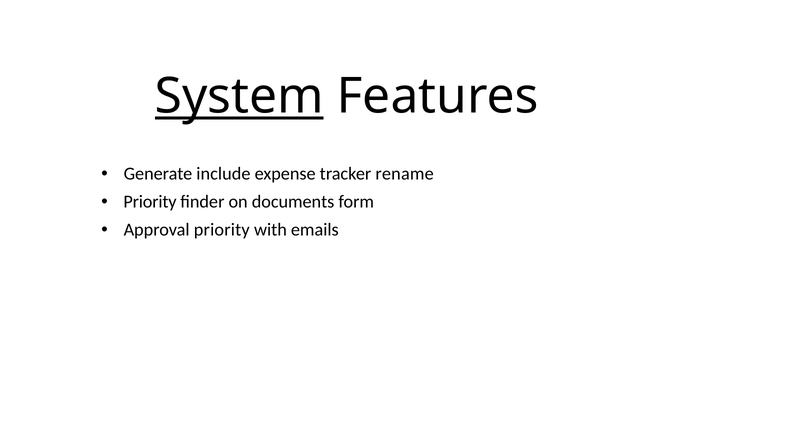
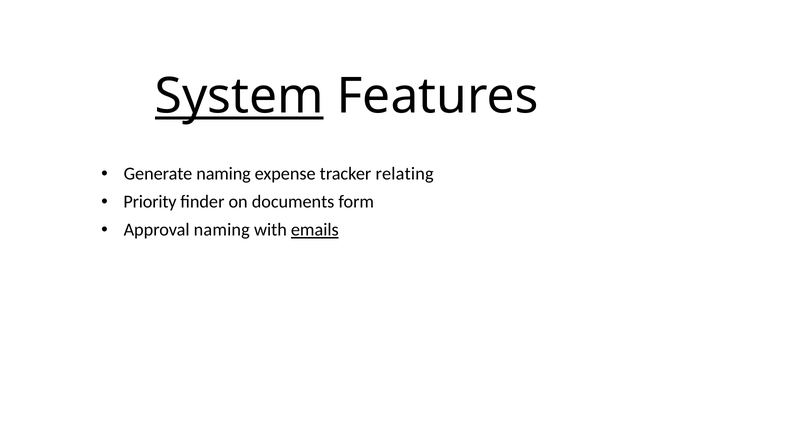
Generate include: include -> naming
rename: rename -> relating
Approval priority: priority -> naming
emails underline: none -> present
